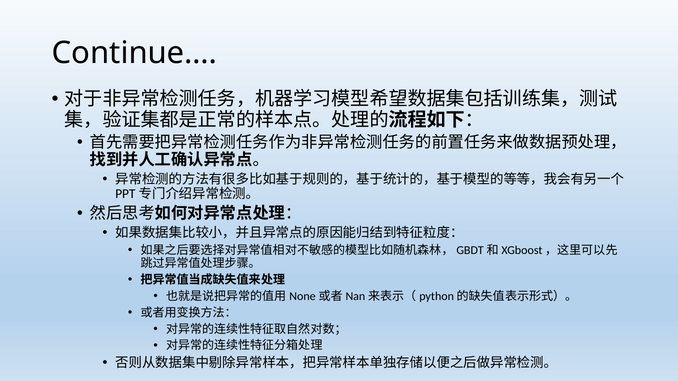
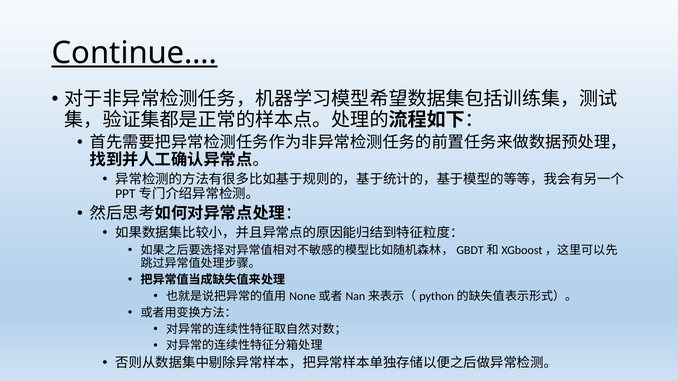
Continue… underline: none -> present
